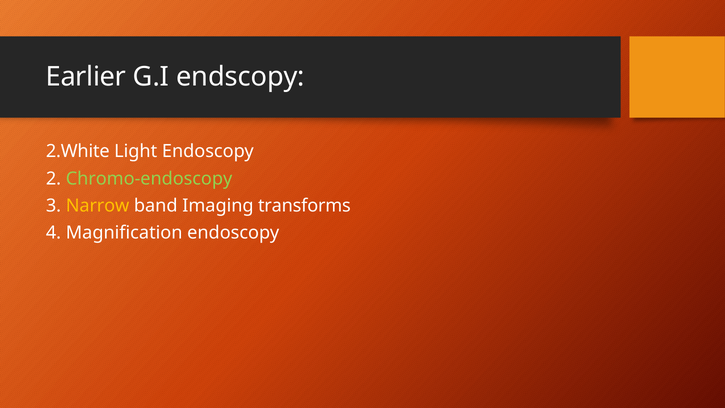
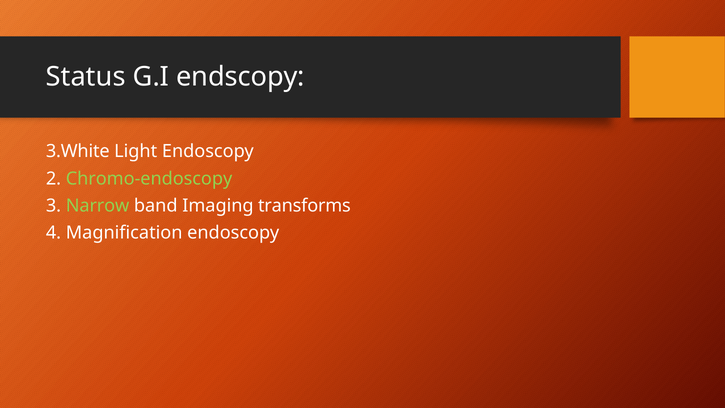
Earlier: Earlier -> Status
2.White: 2.White -> 3.White
Narrow colour: yellow -> light green
